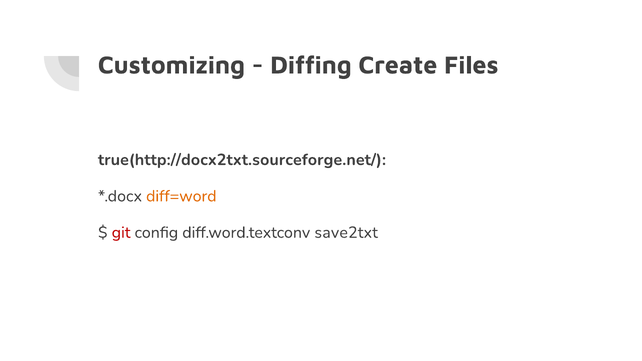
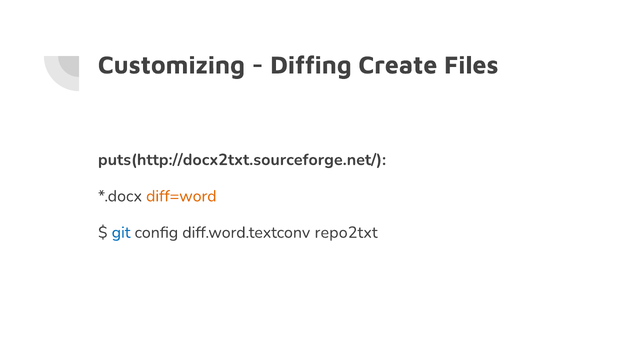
true(http://docx2txt.sourceforge.net/: true(http://docx2txt.sourceforge.net/ -> puts(http://docx2txt.sourceforge.net/
git colour: red -> blue
save2txt: save2txt -> repo2txt
